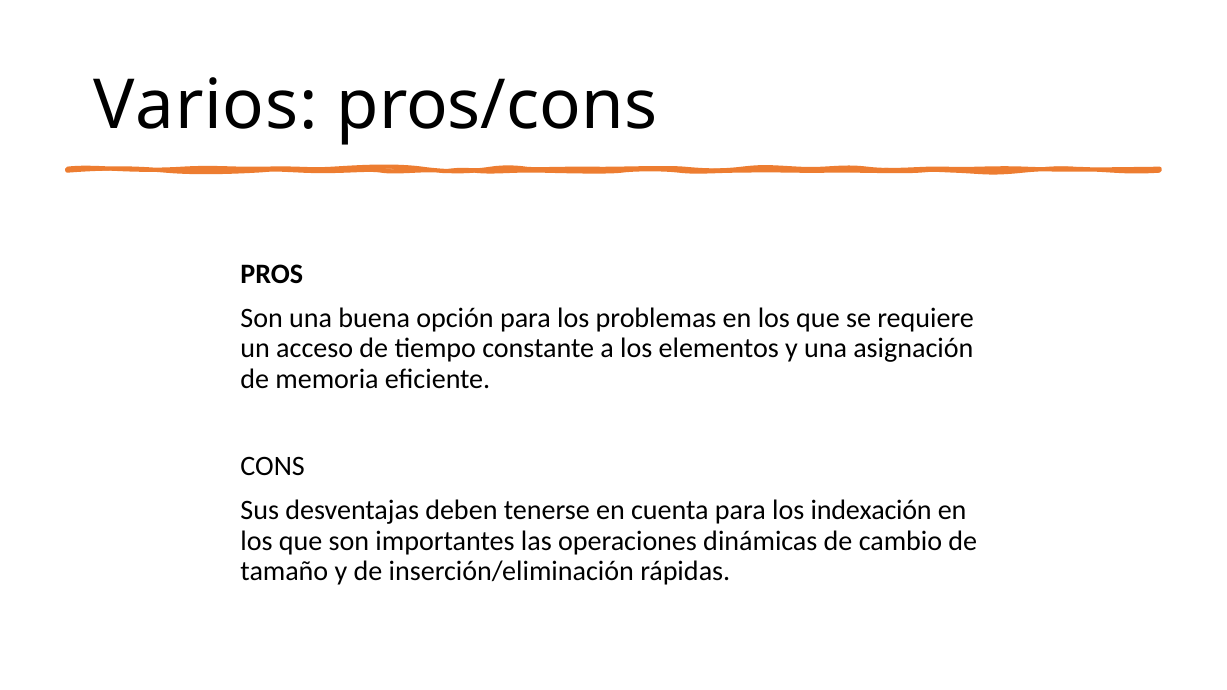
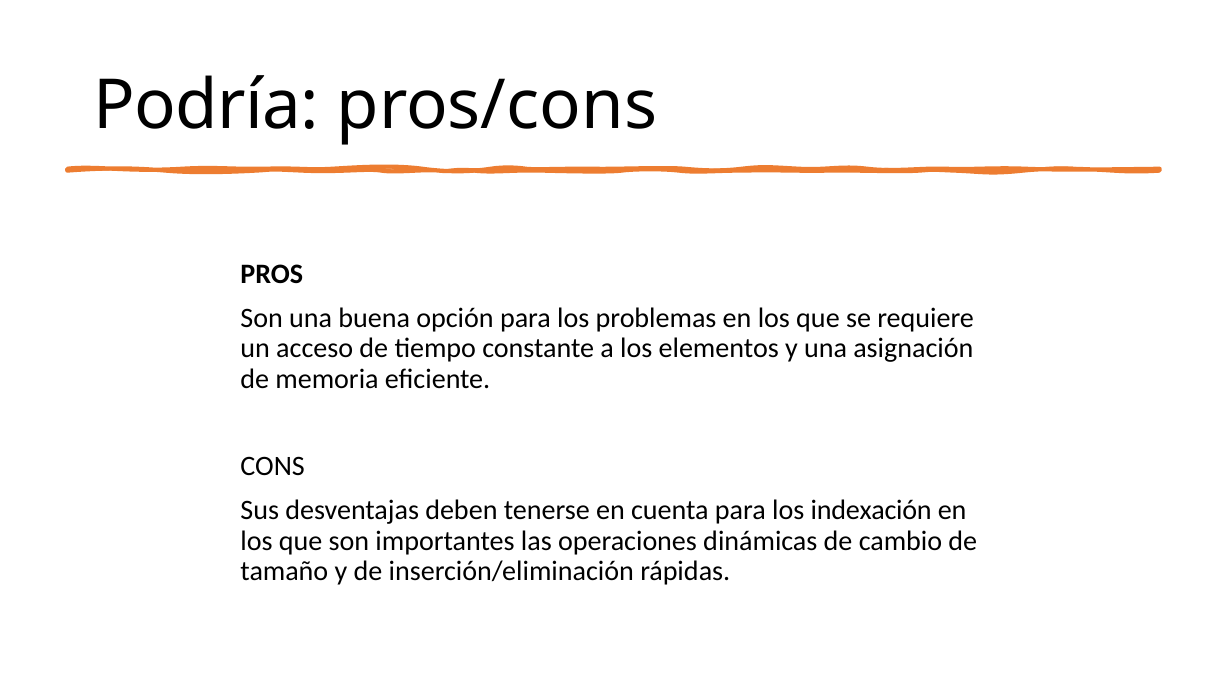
Varios: Varios -> Podría
